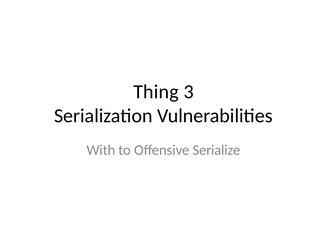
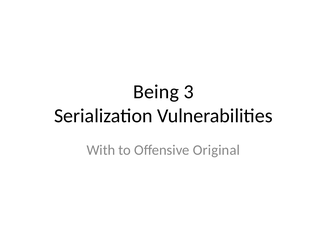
Thing: Thing -> Being
Serialize: Serialize -> Original
